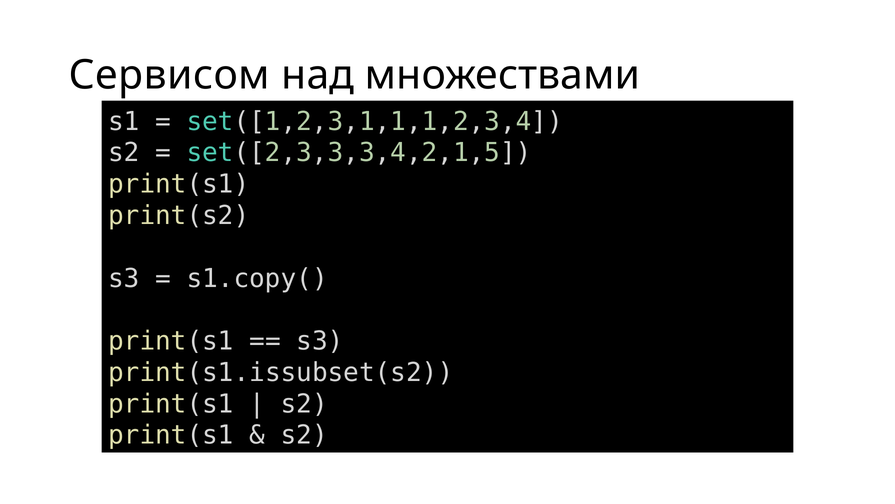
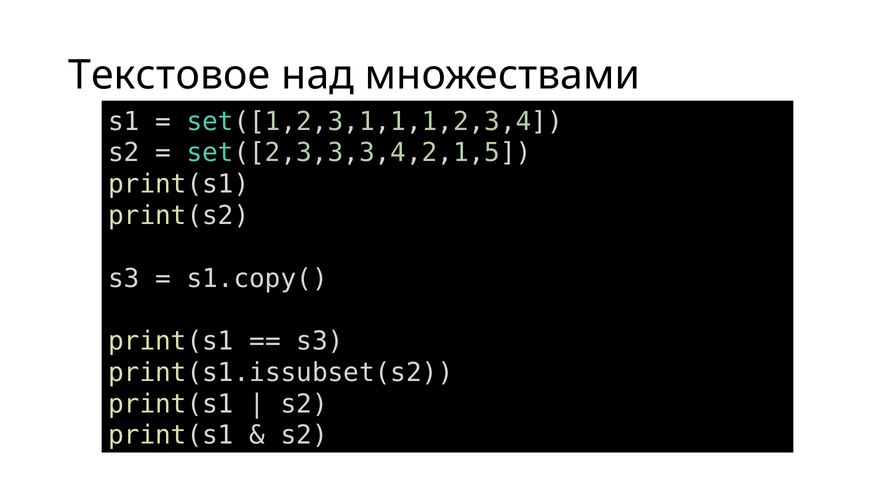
Сервисом: Сервисом -> Текстовое
